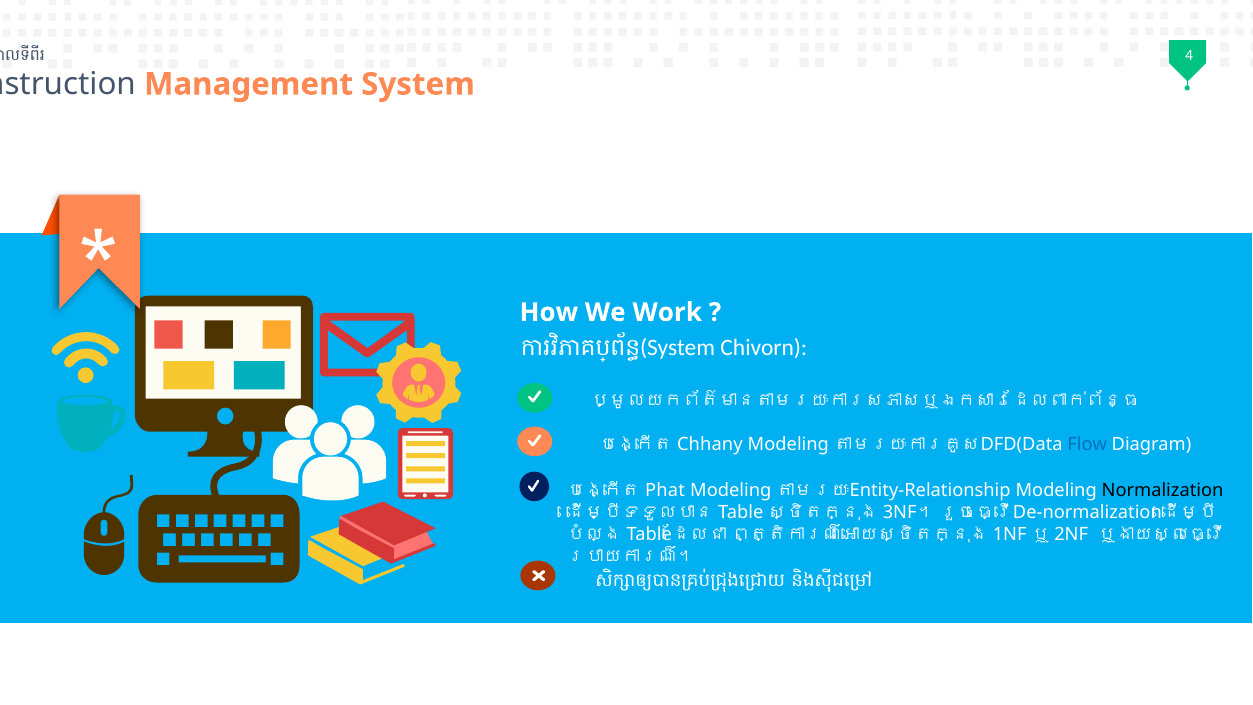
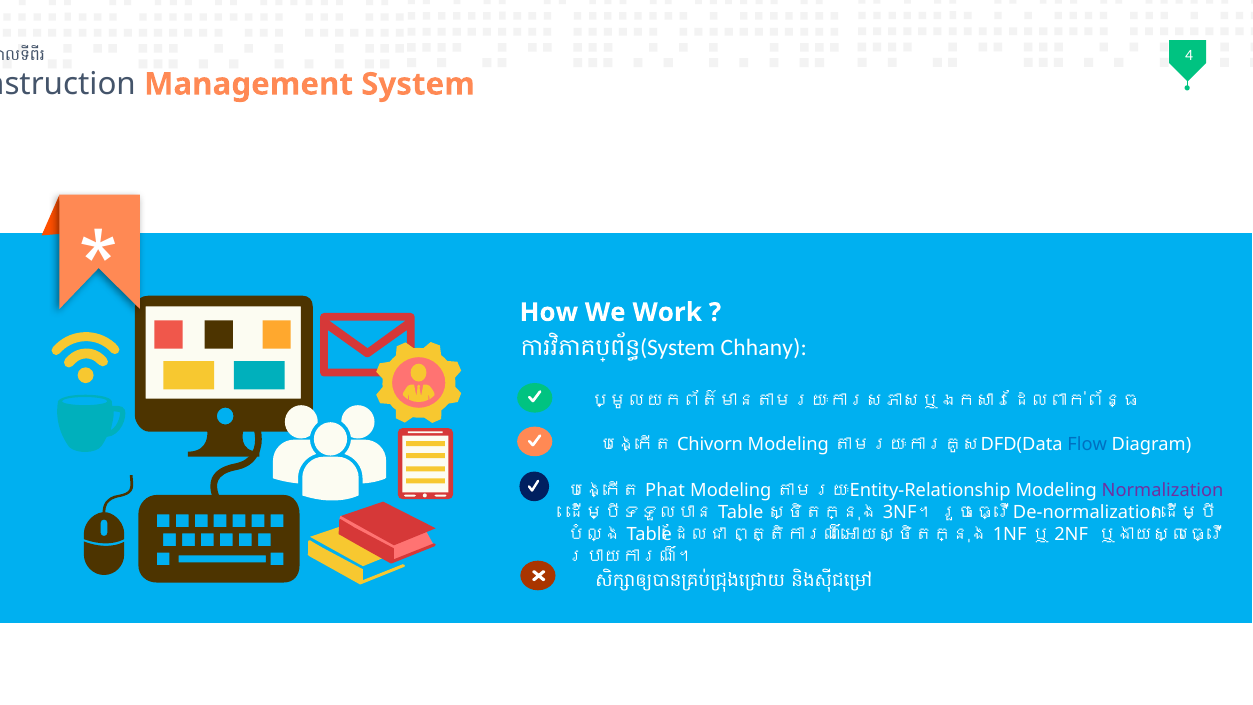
Chivorn: Chivorn -> Chhany
Chhany: Chhany -> Chivorn
Normalization colour: black -> purple
